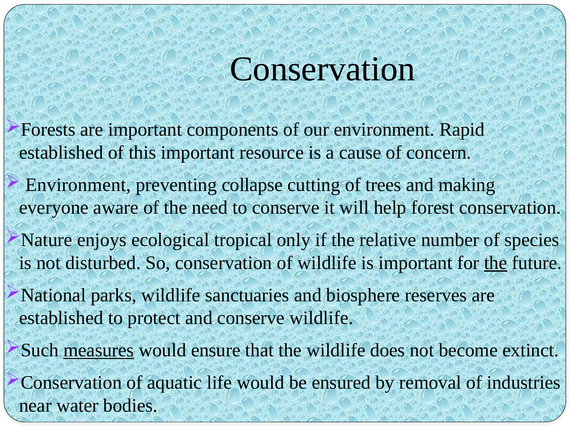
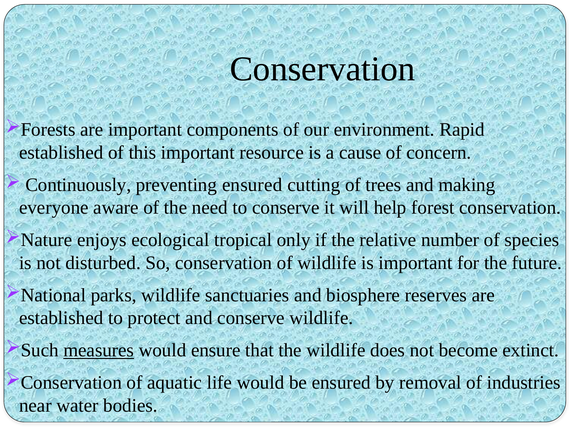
Environment at (78, 185): Environment -> Continuously
preventing collapse: collapse -> ensured
the at (496, 263) underline: present -> none
